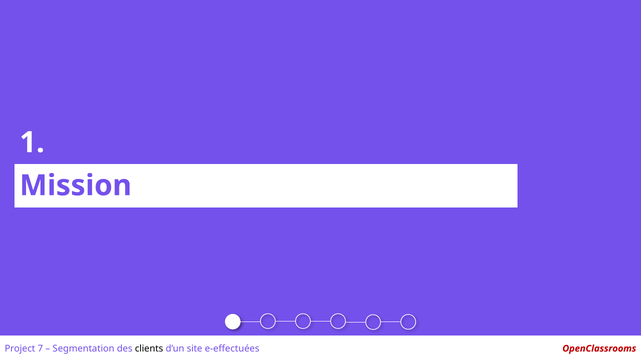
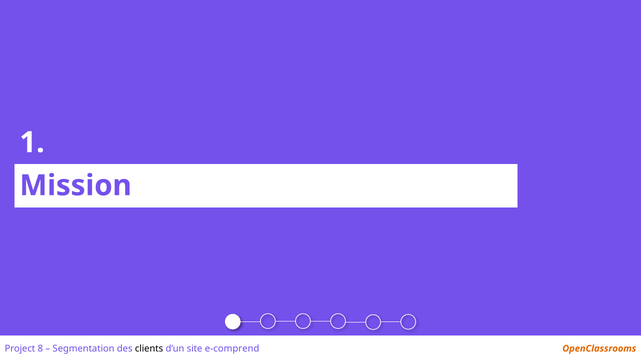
7: 7 -> 8
e-effectuées: e-effectuées -> e-comprend
OpenClassrooms colour: red -> orange
